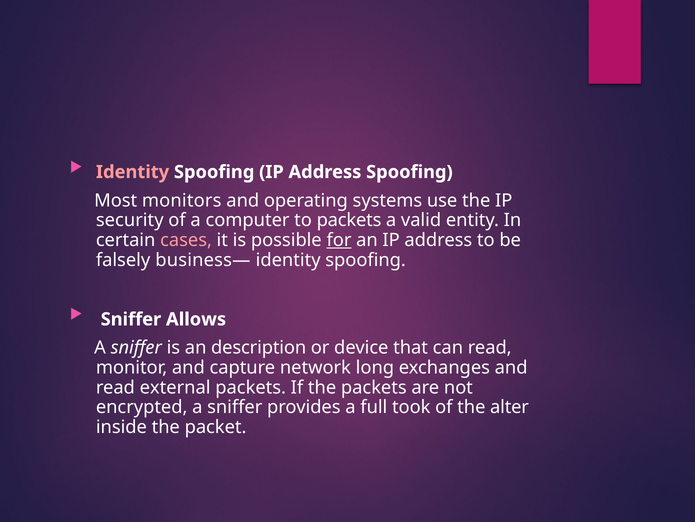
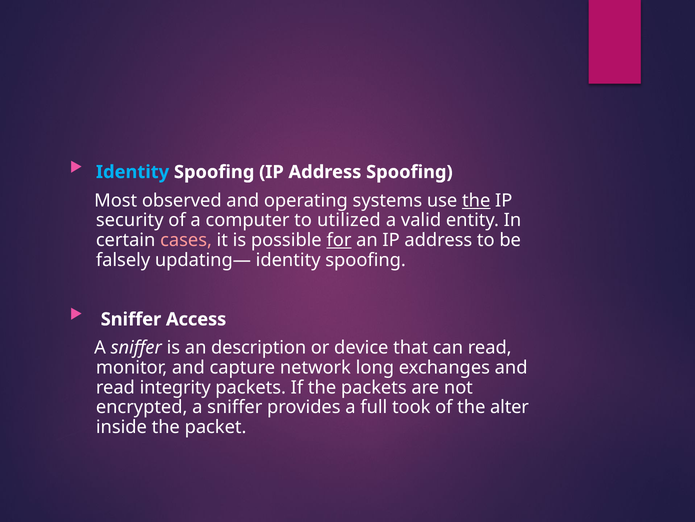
Identity at (133, 172) colour: pink -> light blue
monitors: monitors -> observed
the at (476, 200) underline: none -> present
to packets: packets -> utilized
business—: business— -> updating—
Allows: Allows -> Access
external: external -> integrity
